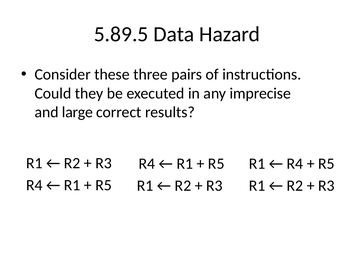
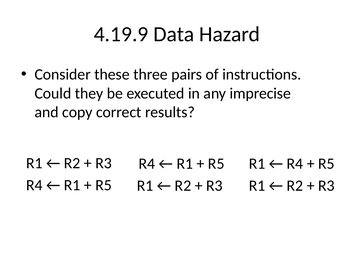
5.89.5: 5.89.5 -> 4.19.9
large: large -> copy
